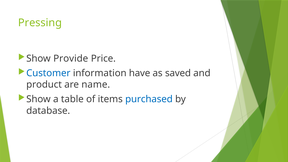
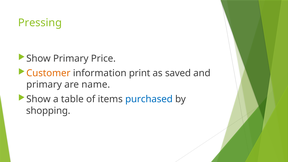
Show Provide: Provide -> Primary
Customer colour: blue -> orange
have: have -> print
product at (44, 85): product -> primary
database: database -> shopping
